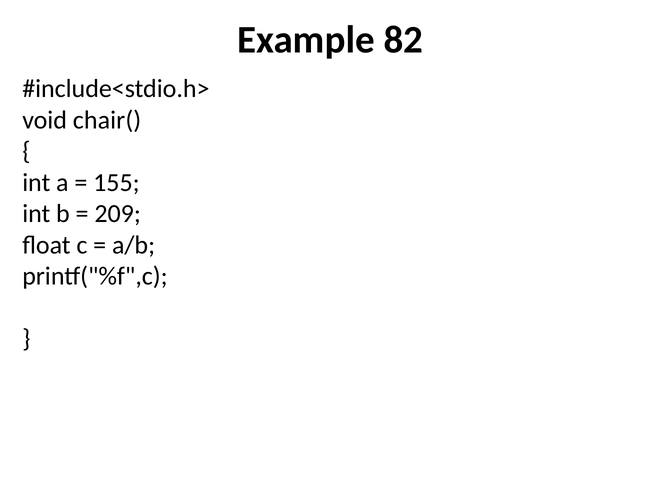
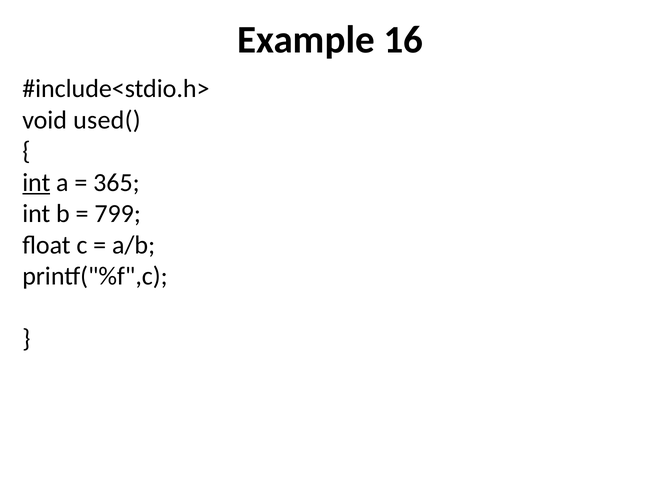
82: 82 -> 16
chair(: chair( -> used(
int at (36, 182) underline: none -> present
155: 155 -> 365
209: 209 -> 799
